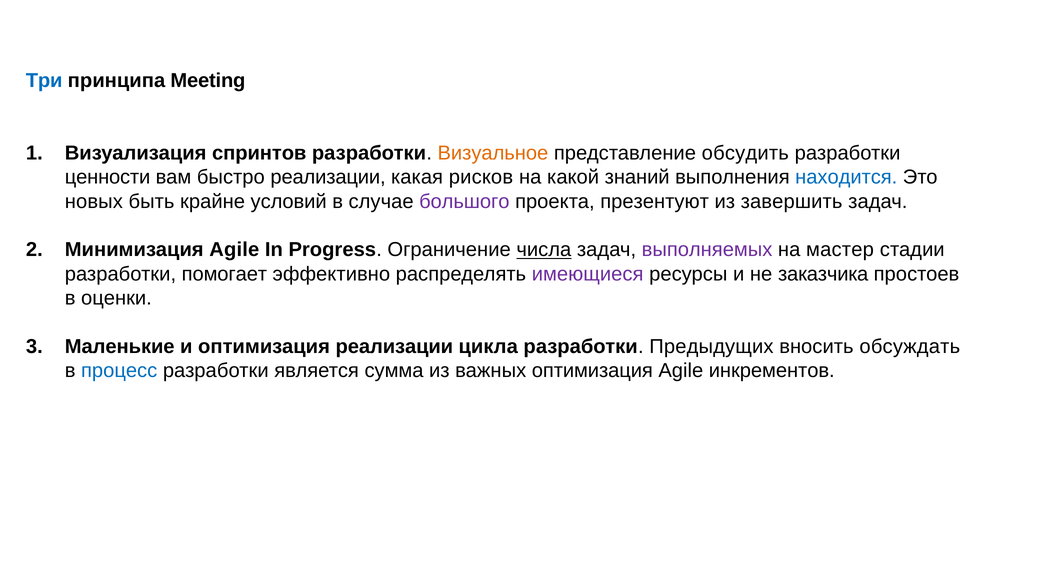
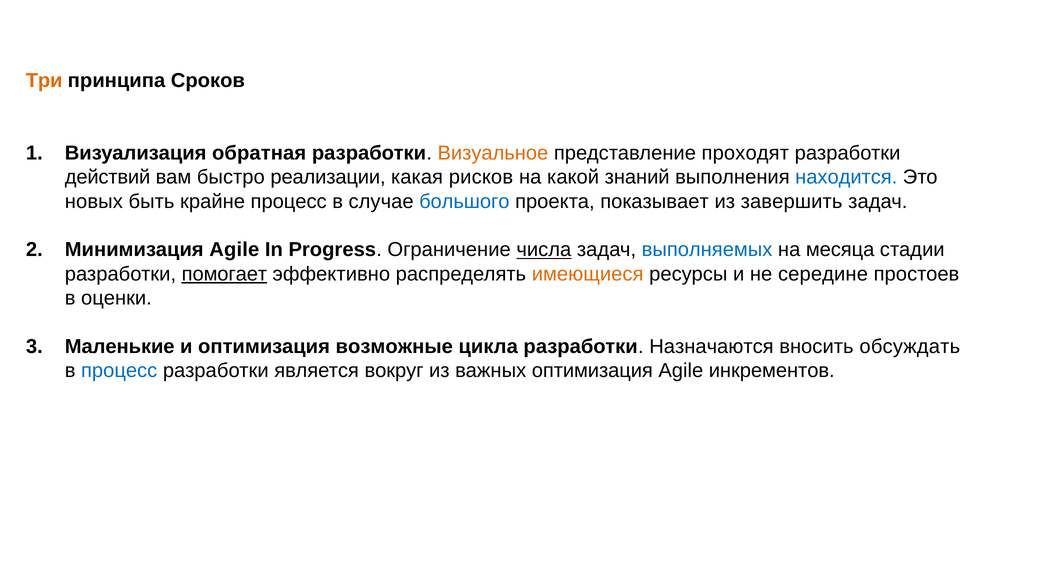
Три colour: blue -> orange
Meeting: Meeting -> Сроков
спринтов: спринтов -> обратная
обсудить: обсудить -> проходят
ценности: ценности -> действий
крайне условий: условий -> процесс
большого colour: purple -> blue
презентуют: презентуют -> показывает
выполняемых colour: purple -> blue
мастер: мастер -> месяца
помогает underline: none -> present
имеющиеся colour: purple -> orange
заказчика: заказчика -> середине
оптимизация реализации: реализации -> возможные
Предыдущих: Предыдущих -> Назначаются
сумма: сумма -> вокруг
